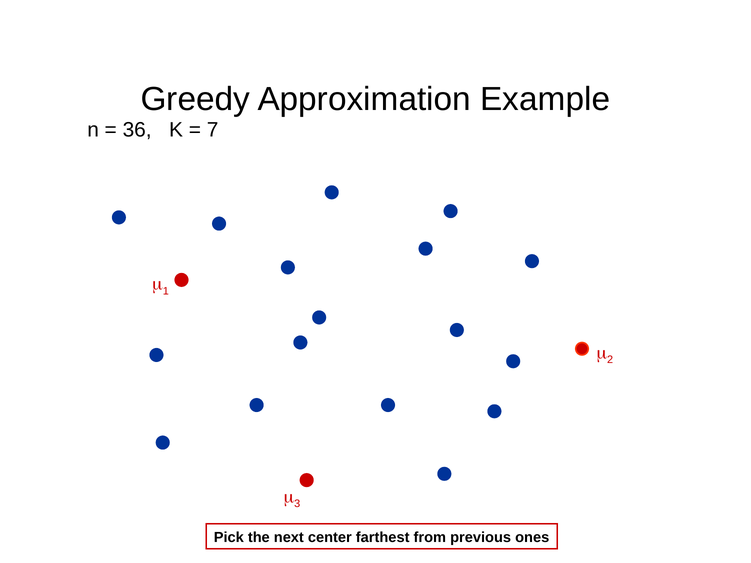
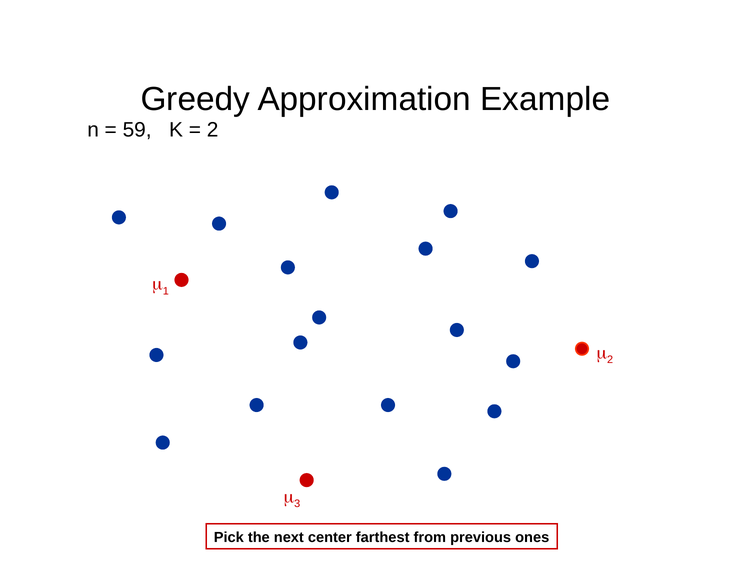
36: 36 -> 59
7 at (213, 130): 7 -> 2
